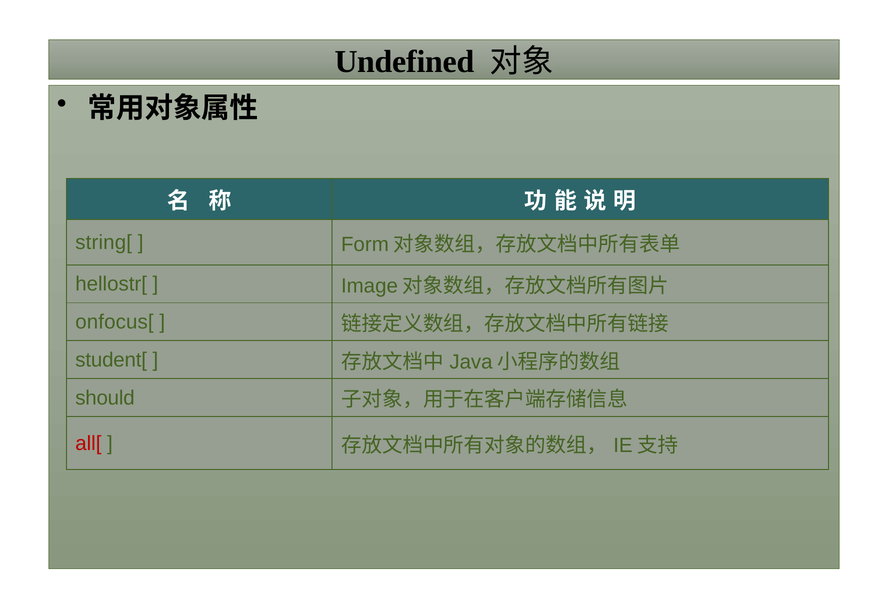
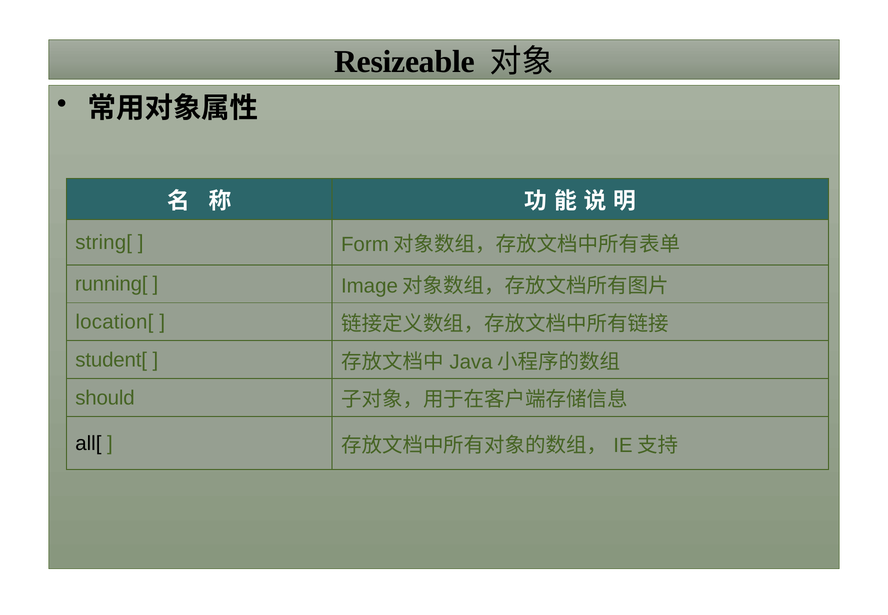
Undefined: Undefined -> Resizeable
hellostr[: hellostr[ -> running[
onfocus[: onfocus[ -> location[
all[ colour: red -> black
